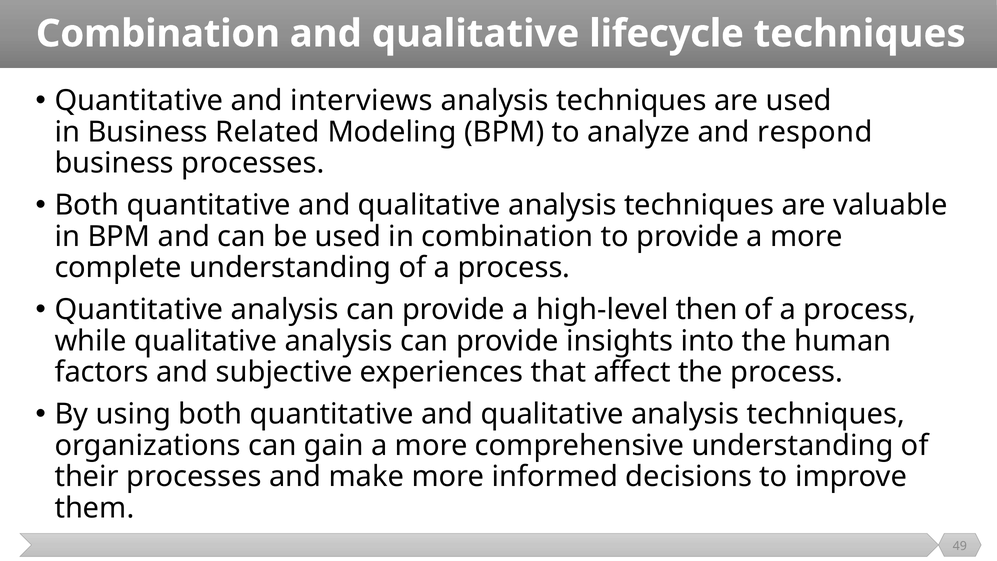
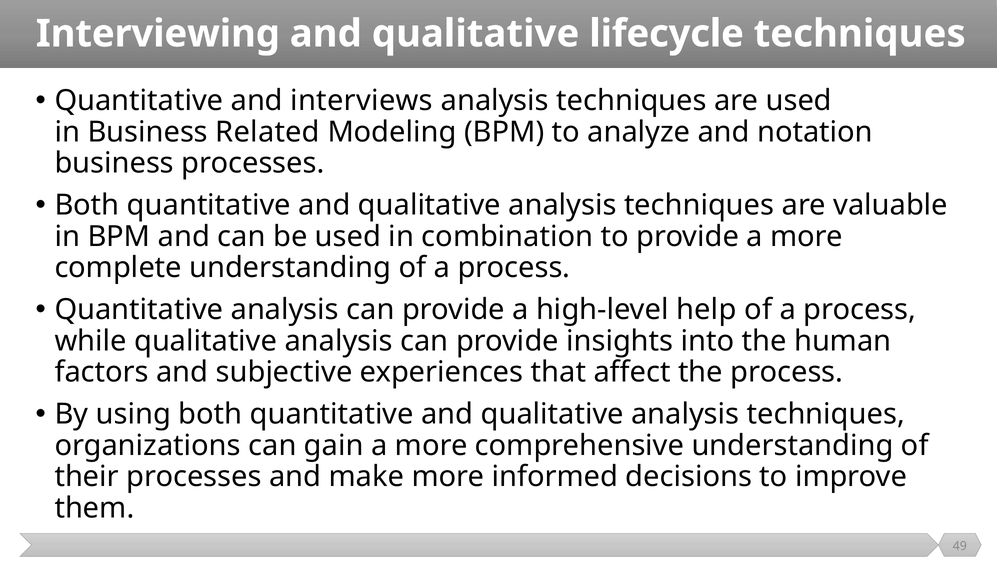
Combination at (158, 34): Combination -> Interviewing
respond: respond -> notation
then: then -> help
